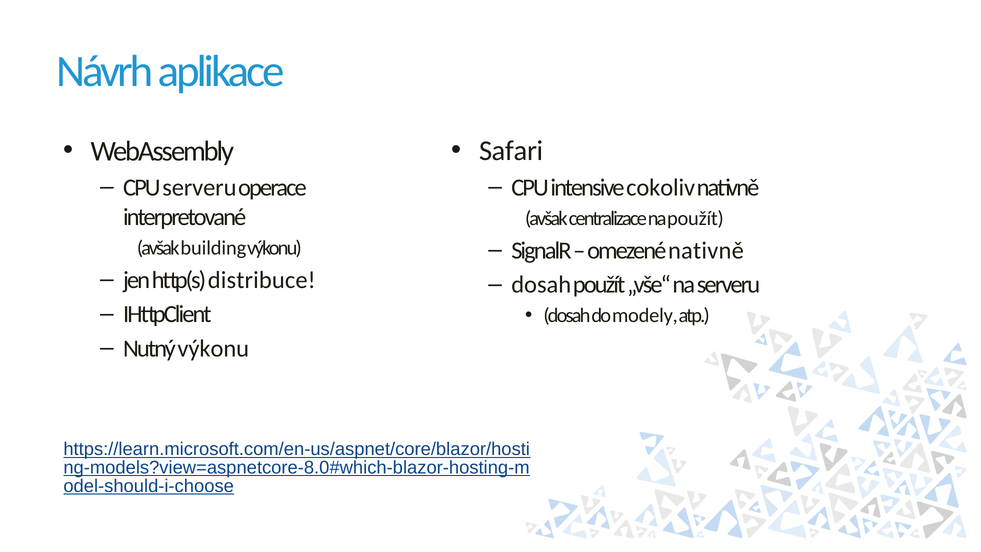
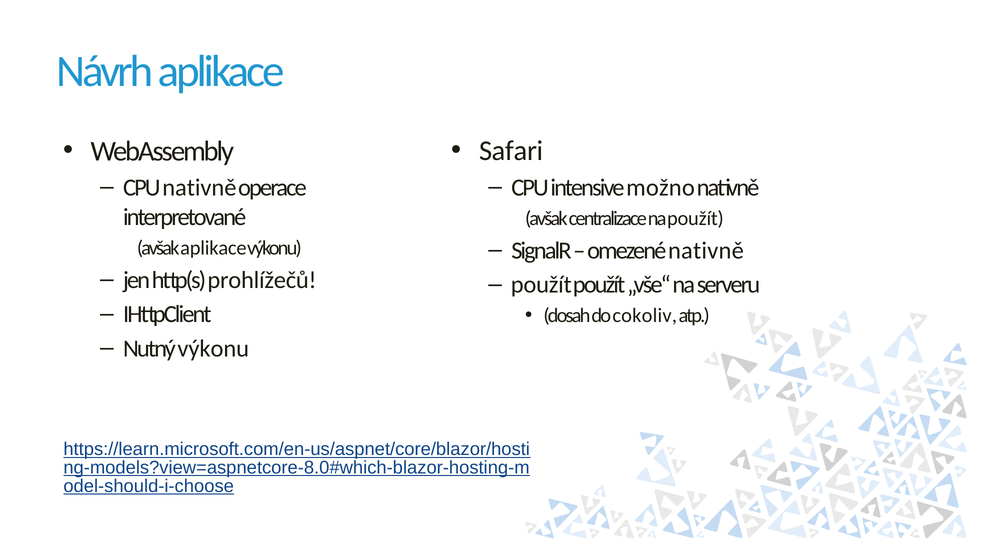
cokoliv: cokoliv -> možno
CPU serveru: serveru -> nativně
avšak building: building -> aplikace
distribuce: distribuce -> prohlížečů
dosah at (541, 285): dosah -> použít
modely: modely -> cokoliv
